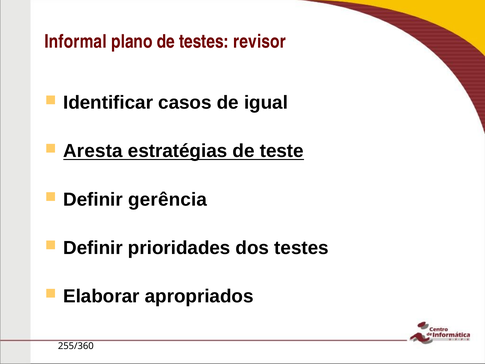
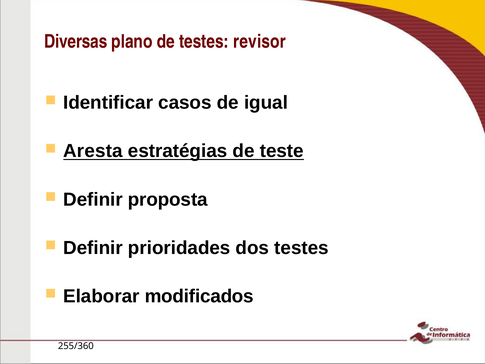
Informal: Informal -> Diversas
gerência: gerência -> proposta
apropriados: apropriados -> modificados
